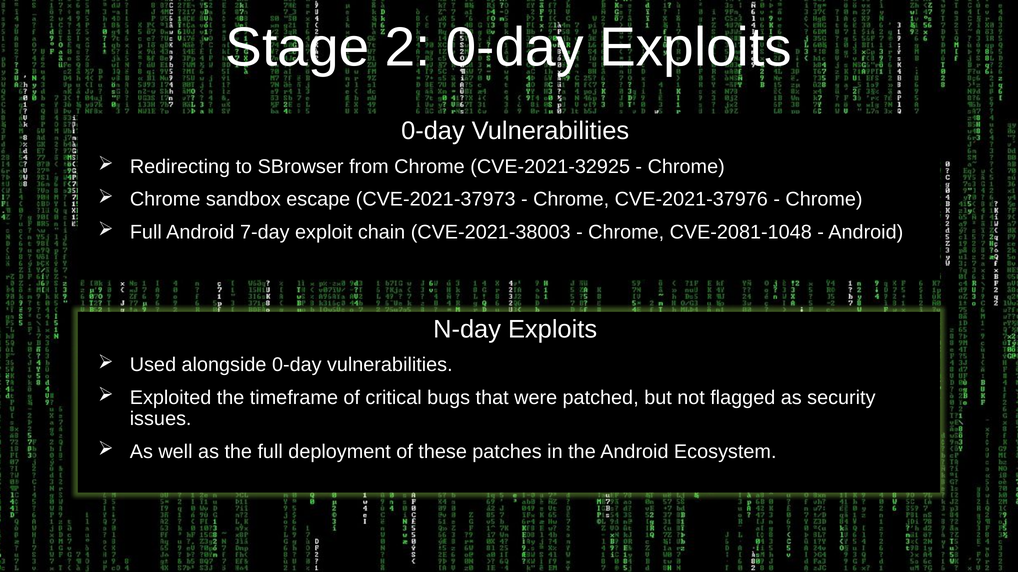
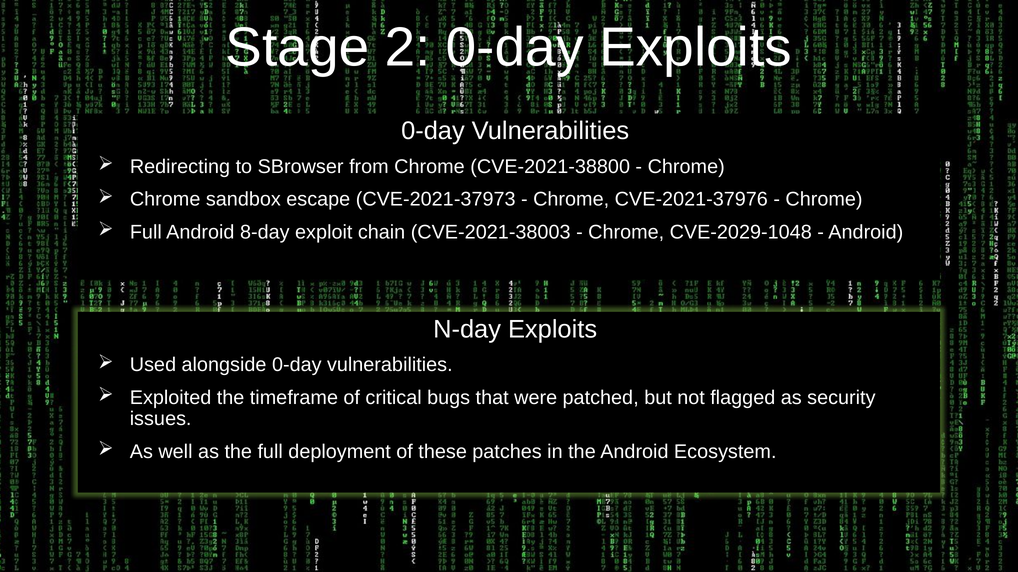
CVE-2021-32925: CVE-2021-32925 -> CVE-2021-38800
7-day: 7-day -> 8-day
CVE-2081-1048: CVE-2081-1048 -> CVE-2029-1048
